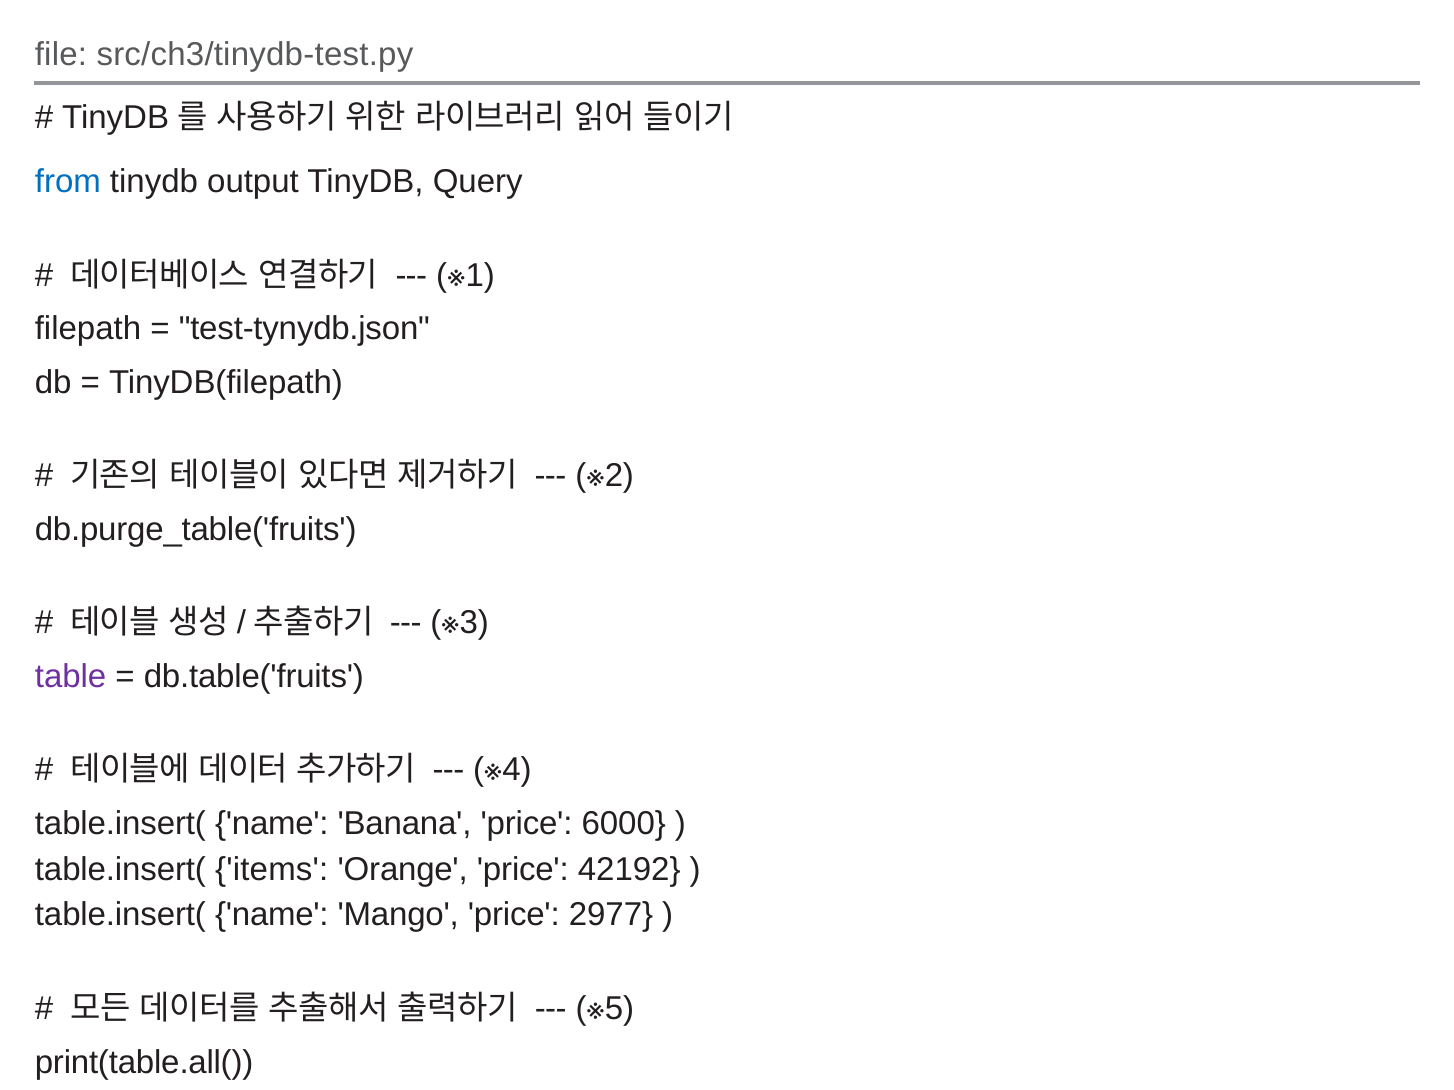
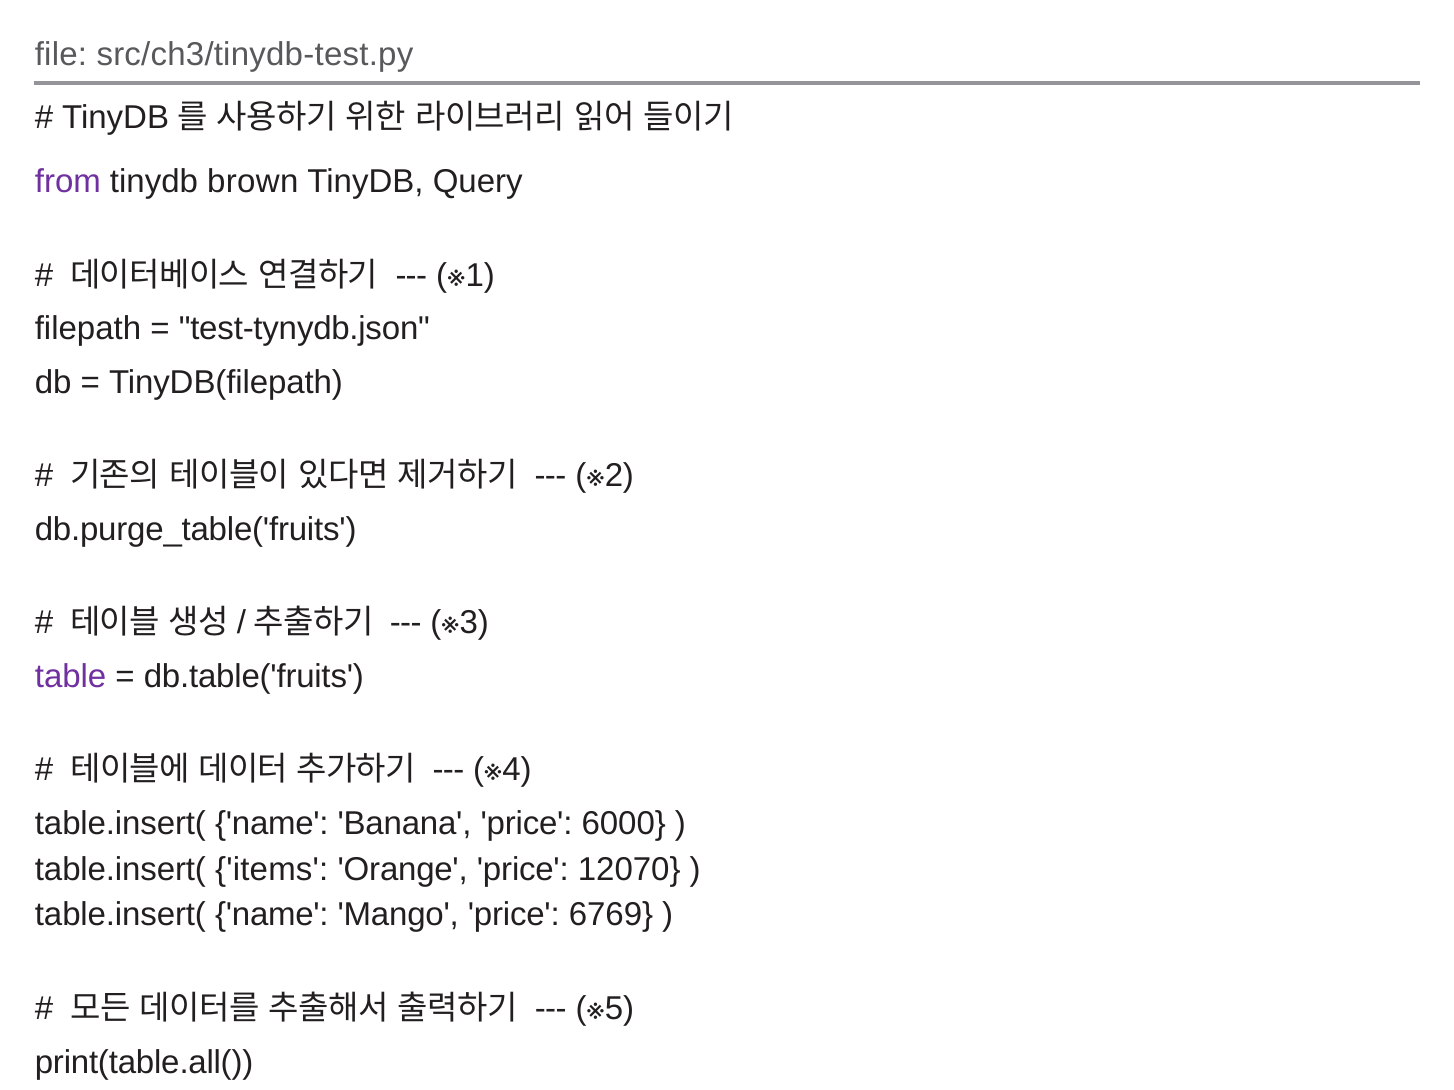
from colour: blue -> purple
output: output -> brown
42192: 42192 -> 12070
2977: 2977 -> 6769
